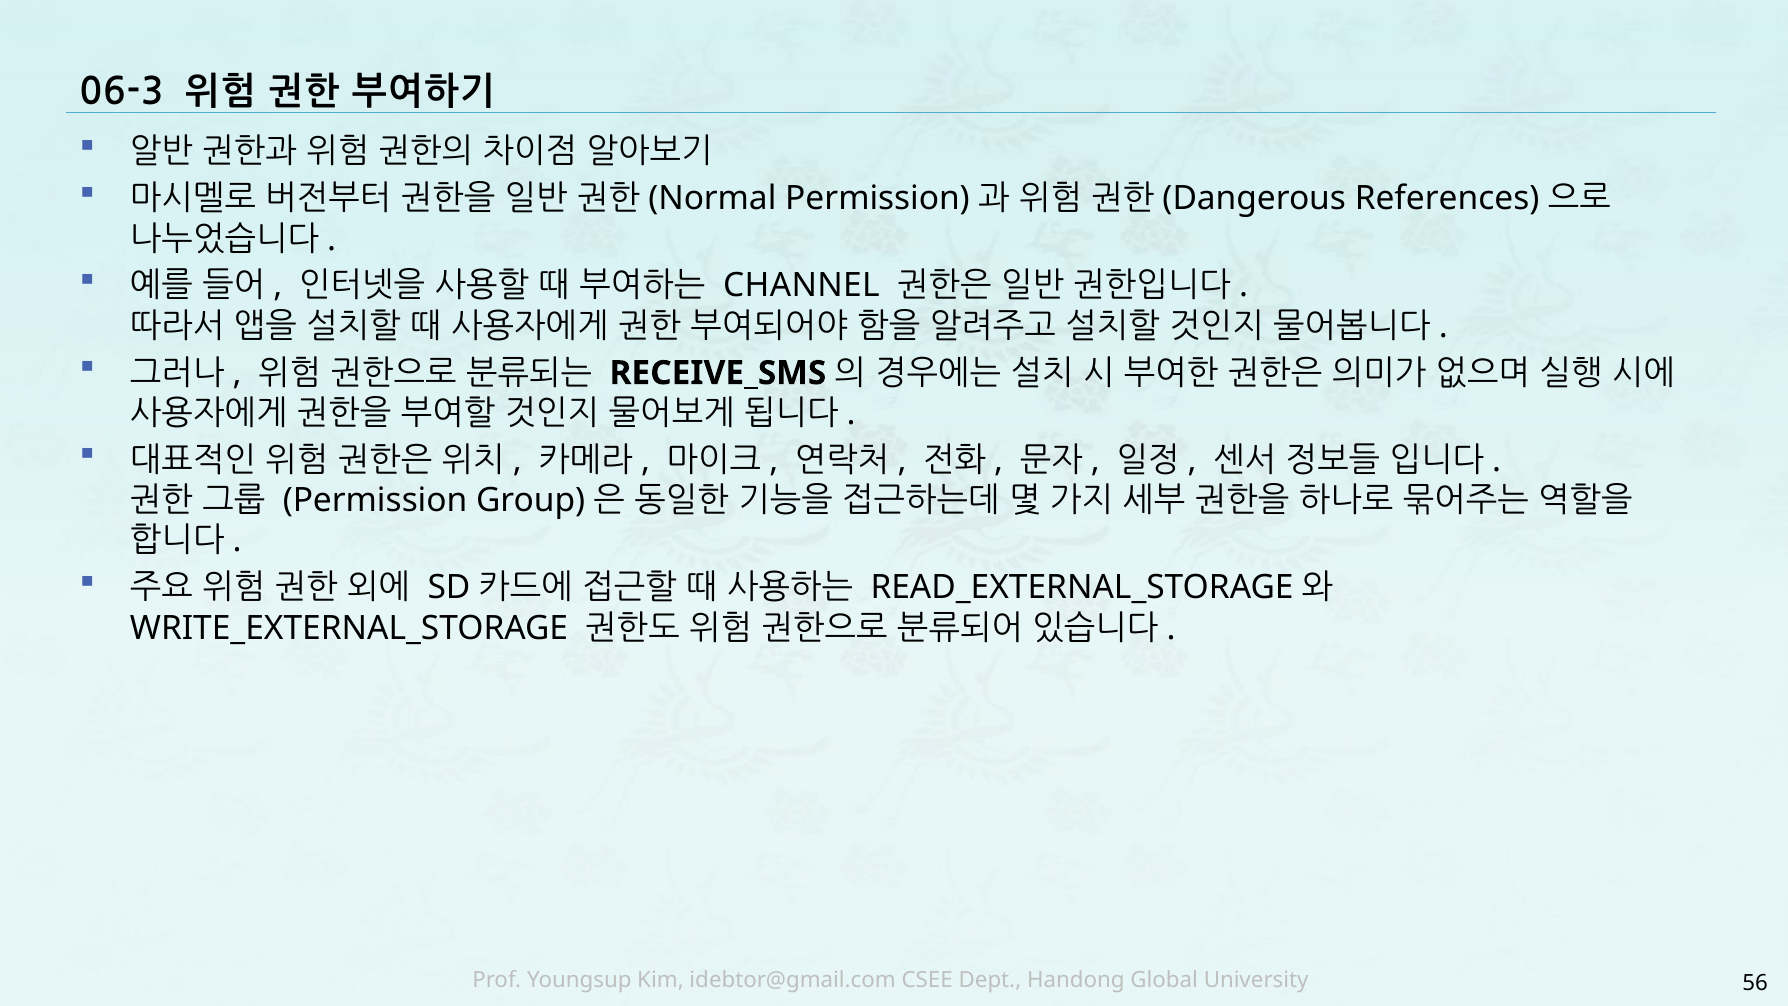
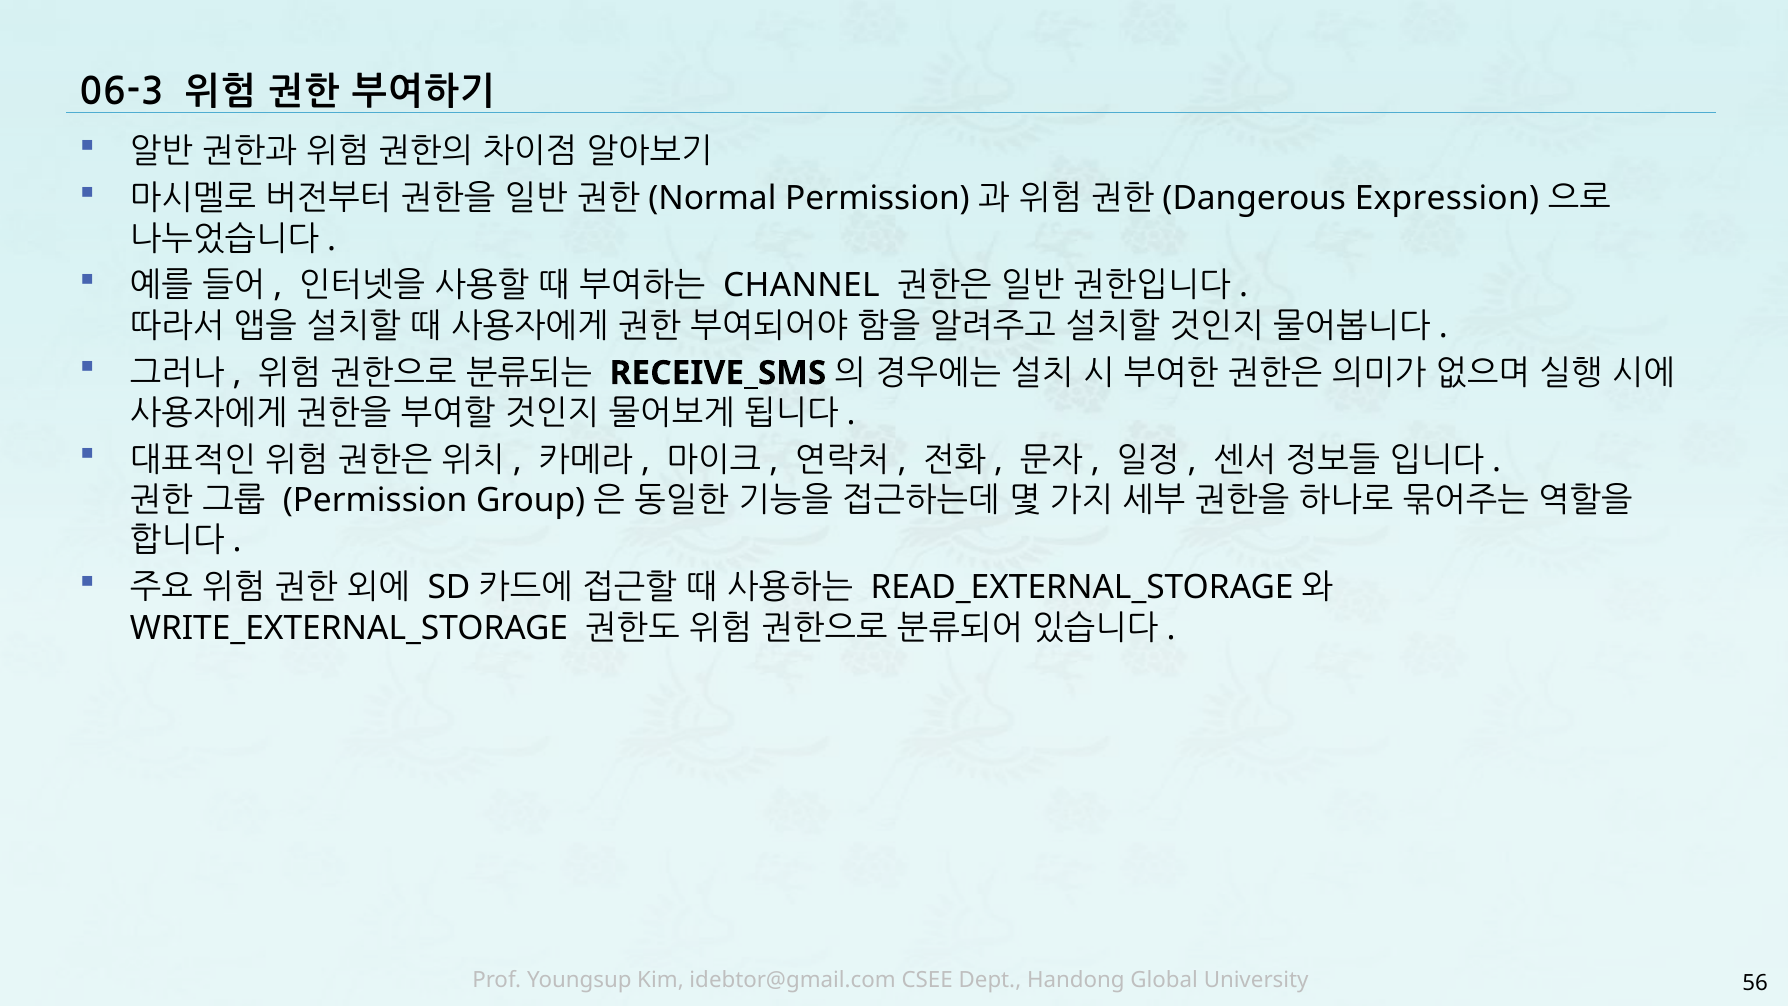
References: References -> Expression
